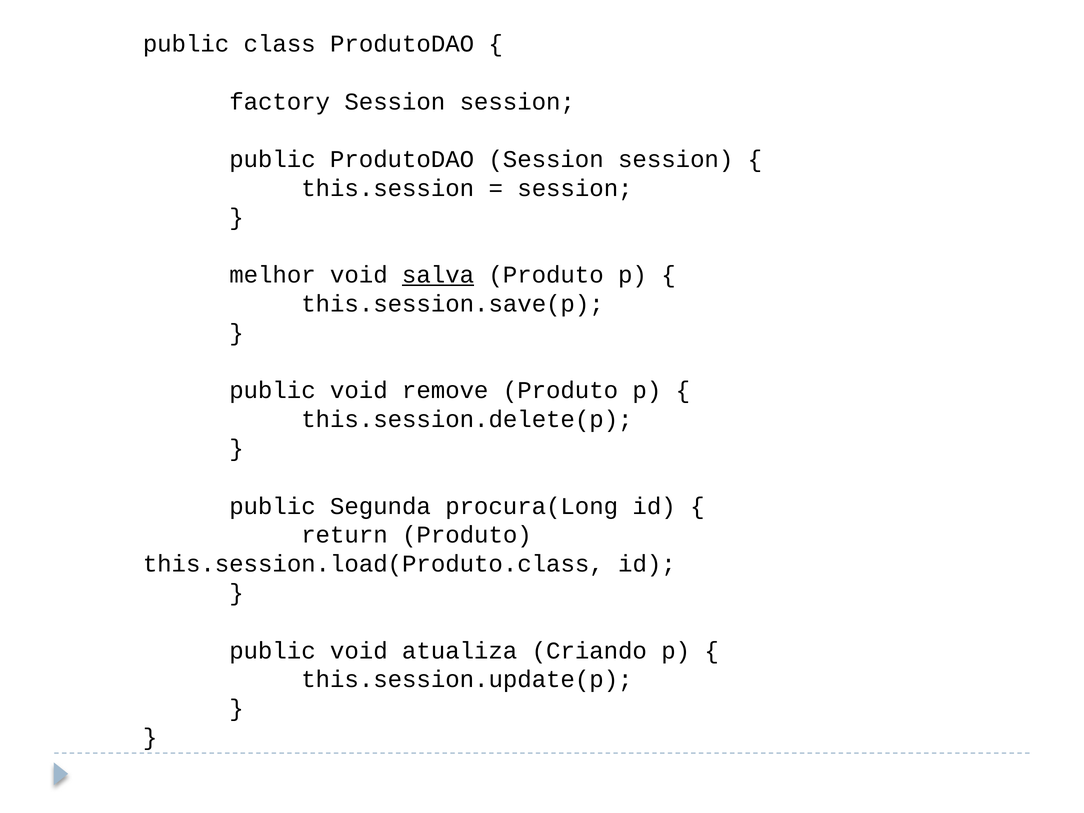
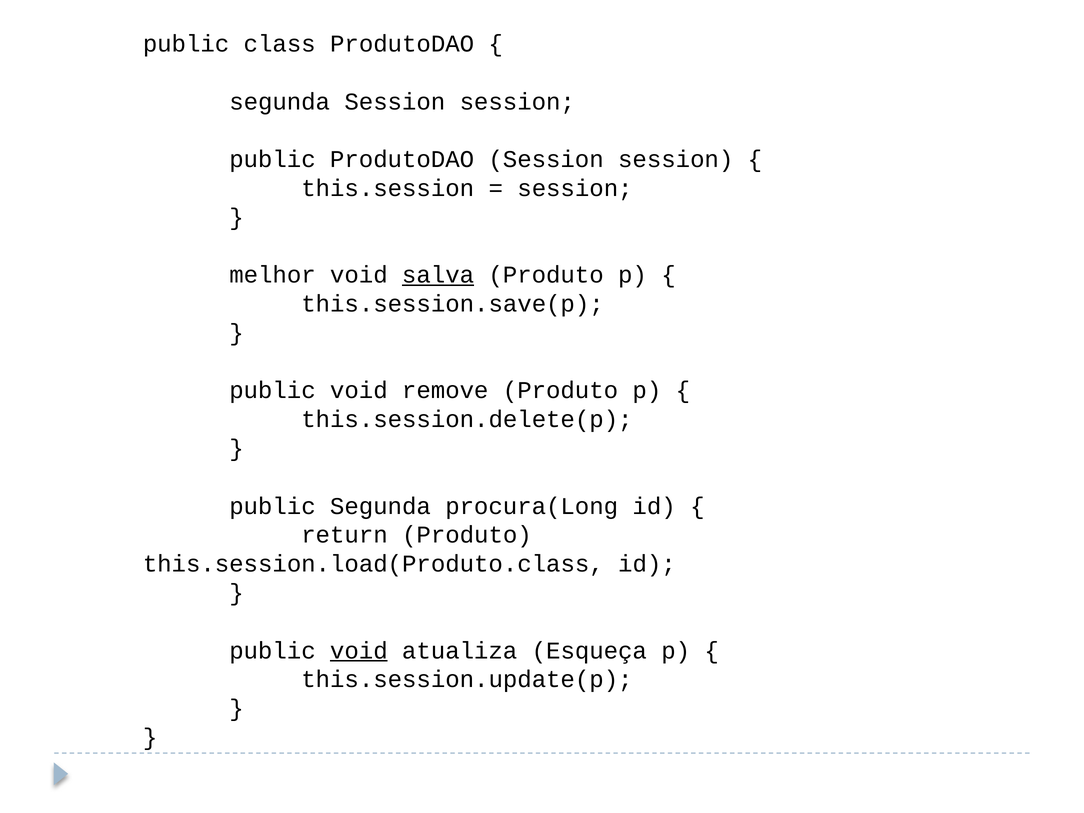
factory at (280, 102): factory -> segunda
void at (359, 651) underline: none -> present
Criando: Criando -> Esqueça
